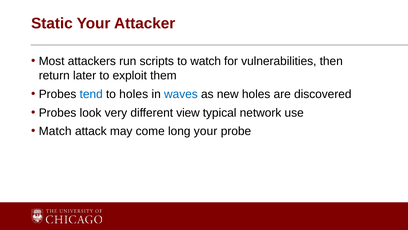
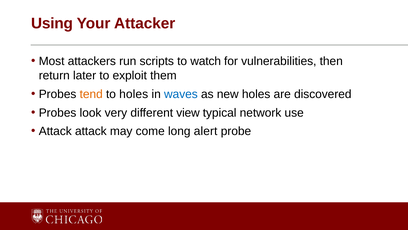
Static: Static -> Using
tend colour: blue -> orange
Match at (55, 131): Match -> Attack
long your: your -> alert
